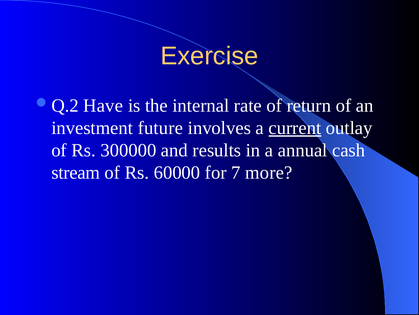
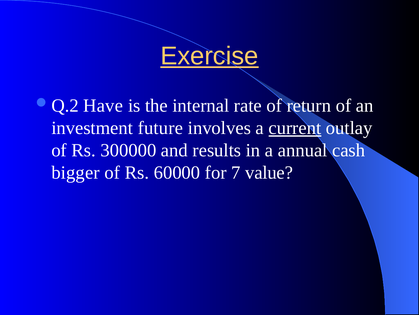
Exercise underline: none -> present
stream: stream -> bigger
more: more -> value
